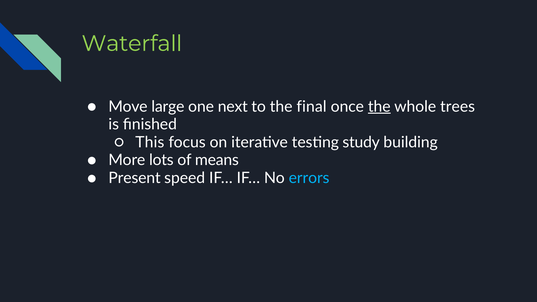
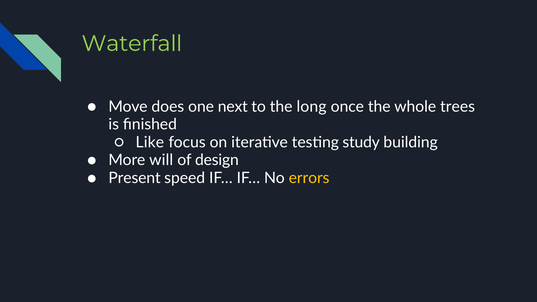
large: large -> does
final: final -> long
the at (379, 107) underline: present -> none
This: This -> Like
lots: lots -> will
means: means -> design
errors colour: light blue -> yellow
